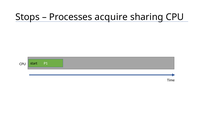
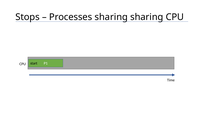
Processes acquire: acquire -> sharing
